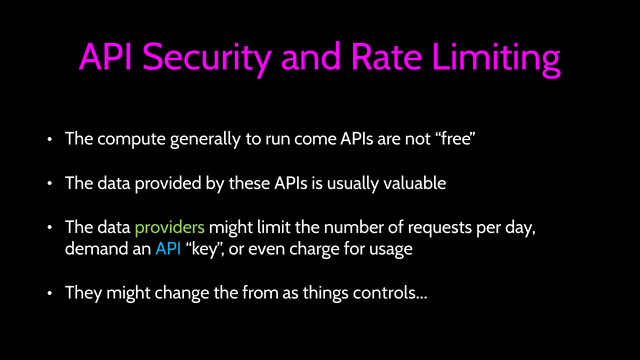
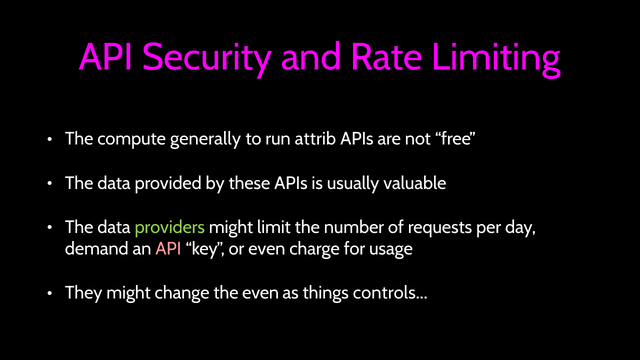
come: come -> attrib
API at (168, 249) colour: light blue -> pink
the from: from -> even
